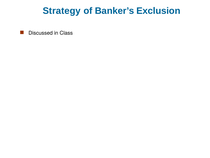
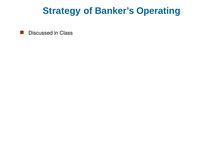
Exclusion: Exclusion -> Operating
